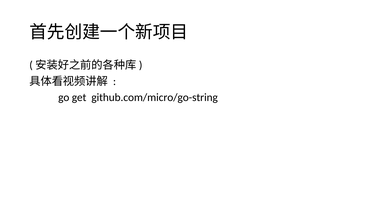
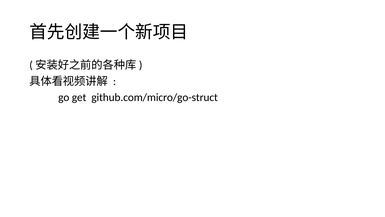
github.com/micro/go-string: github.com/micro/go-string -> github.com/micro/go-struct
